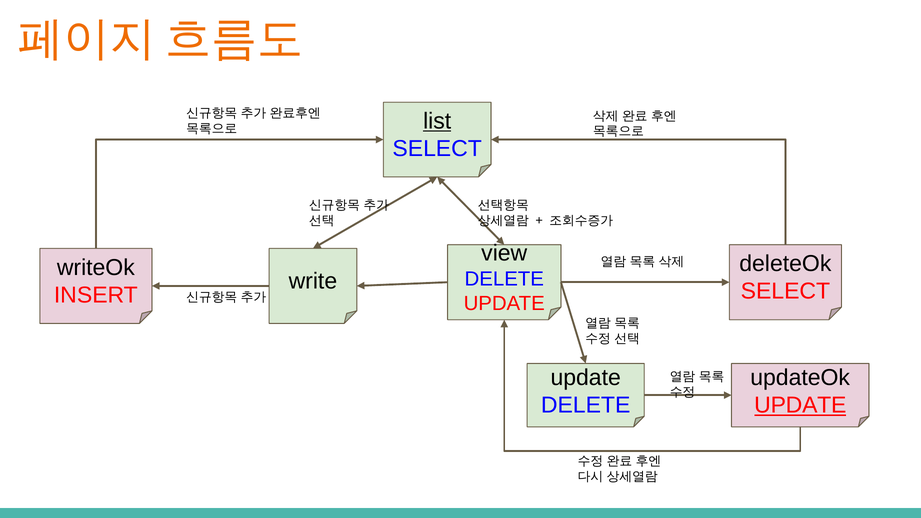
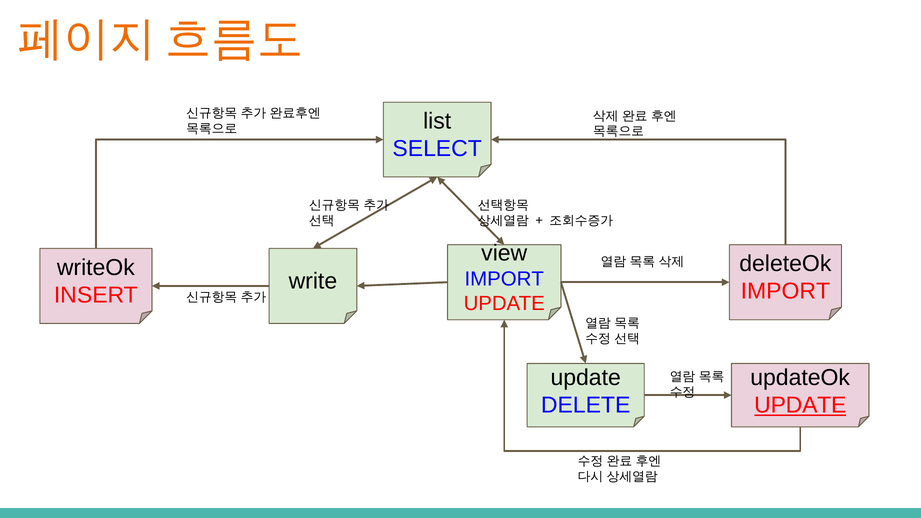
list underline: present -> none
DELETE at (504, 279): DELETE -> IMPORT
SELECT at (785, 291): SELECT -> IMPORT
